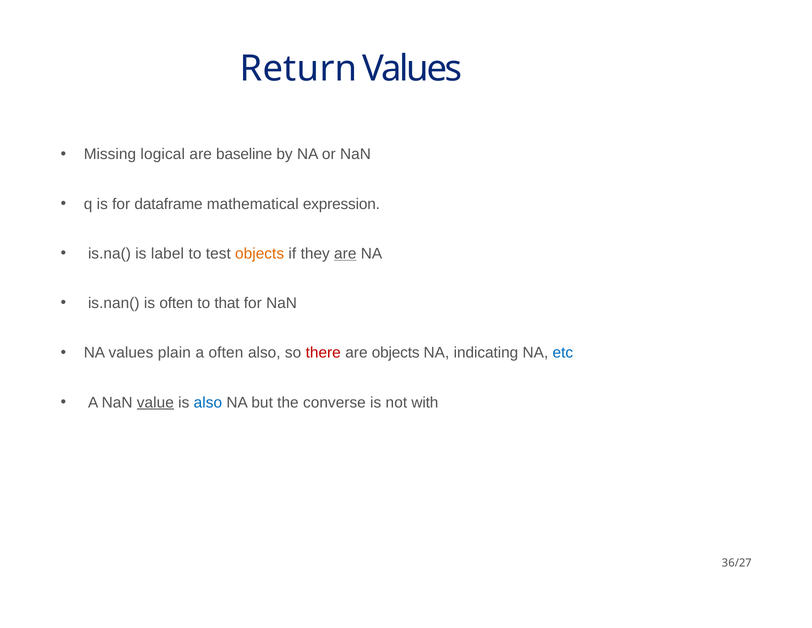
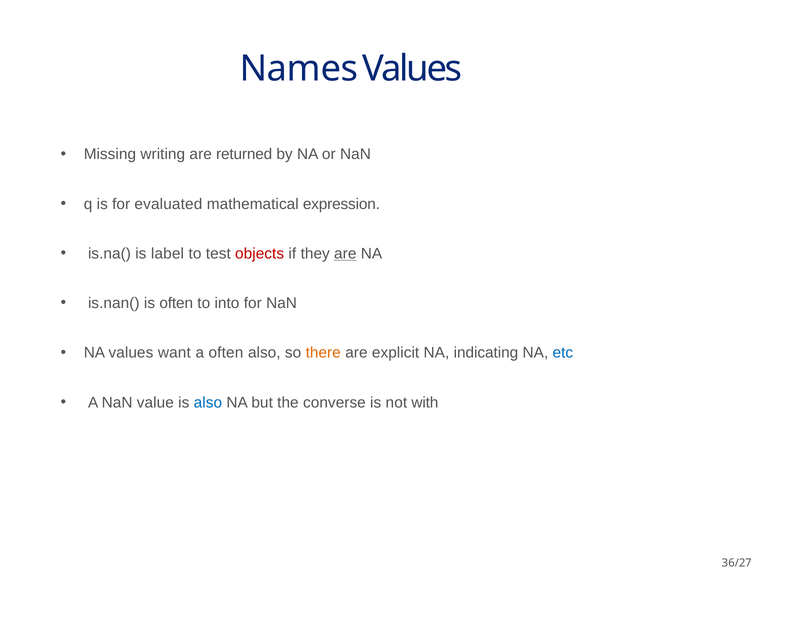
Return: Return -> Names
logical: logical -> writing
baseline: baseline -> returned
dataframe: dataframe -> evaluated
objects at (260, 253) colour: orange -> red
that: that -> into
plain: plain -> want
there colour: red -> orange
are objects: objects -> explicit
value underline: present -> none
